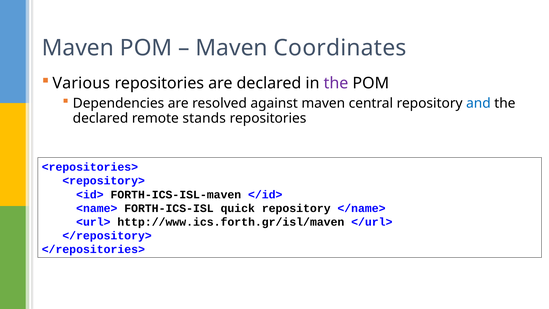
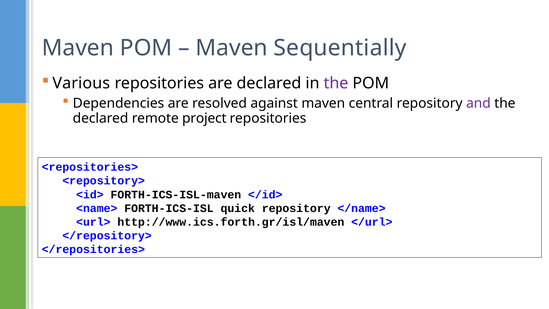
Coordinates: Coordinates -> Sequentially
and colour: blue -> purple
stands: stands -> project
